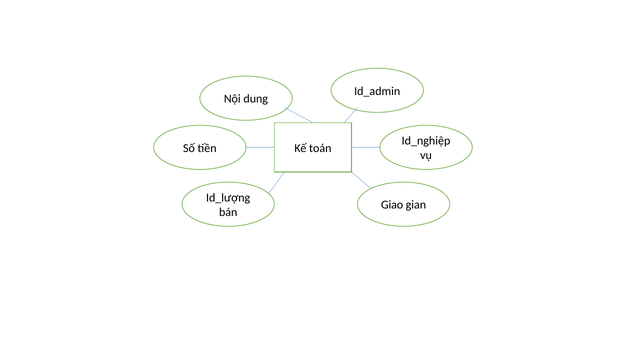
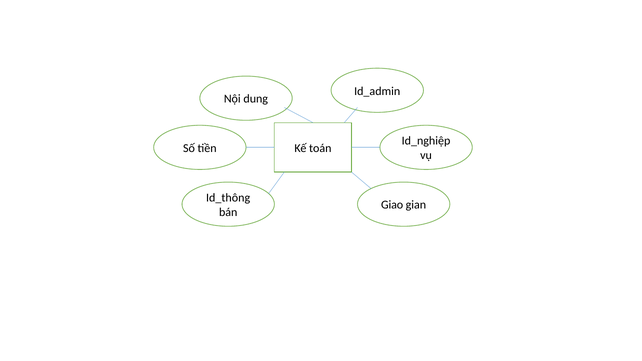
Id_lượng: Id_lượng -> Id_thông
